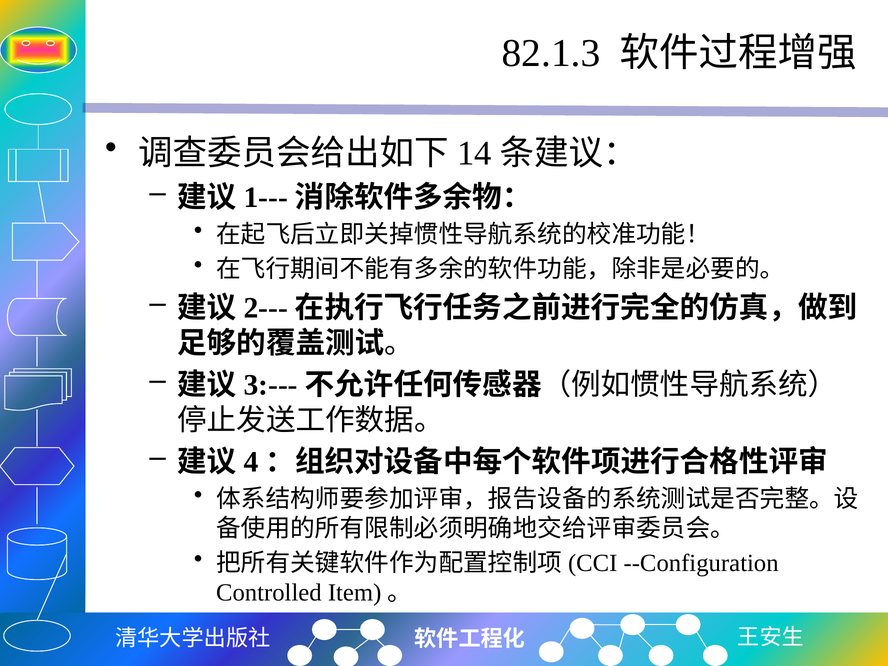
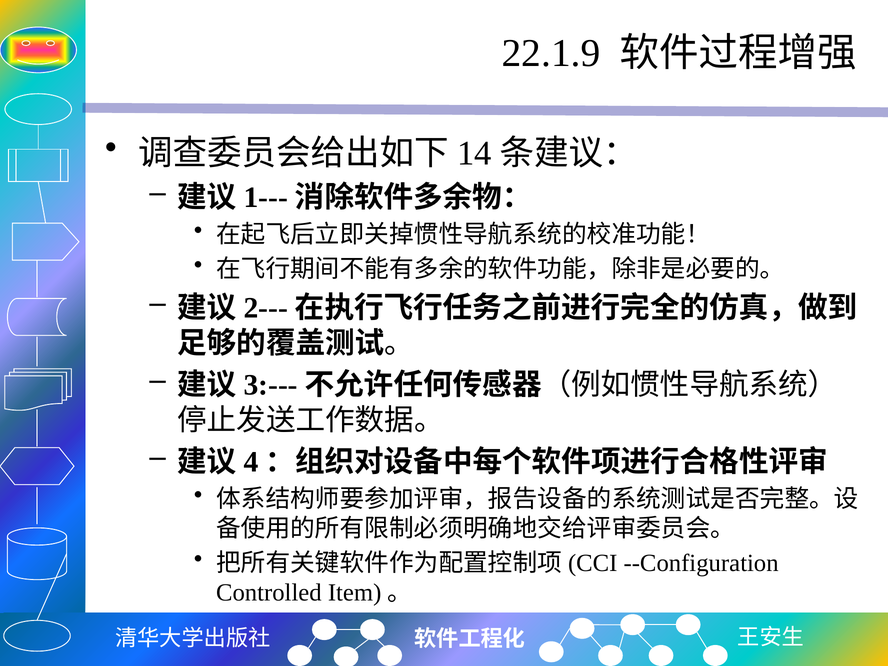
82.1.3: 82.1.3 -> 22.1.9
